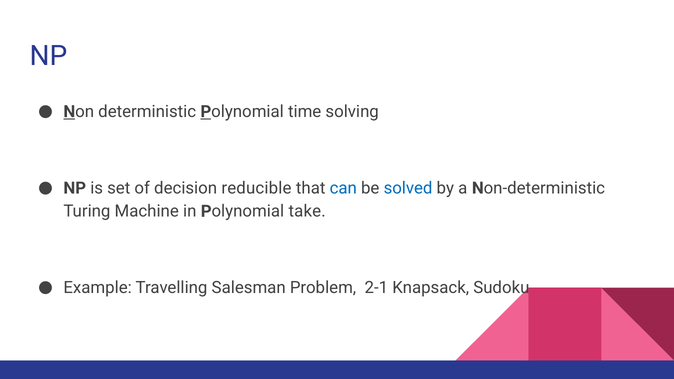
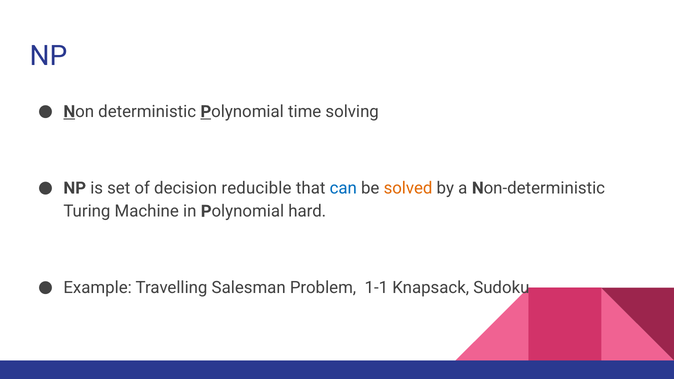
solved colour: blue -> orange
take: take -> hard
2-1: 2-1 -> 1-1
